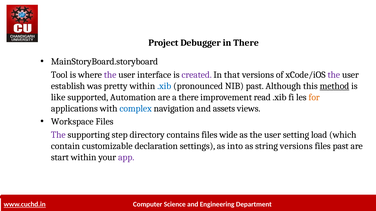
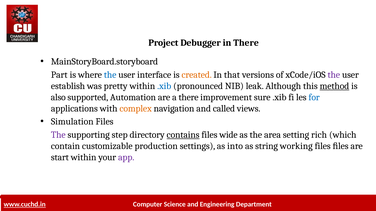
Tool: Tool -> Part
the at (110, 75) colour: purple -> blue
created colour: purple -> orange
NIB past: past -> leak
like: like -> also
read: read -> sure
for colour: orange -> blue
complex colour: blue -> orange
assets: assets -> called
Workspace: Workspace -> Simulation
contains underline: none -> present
as the user: user -> area
load: load -> rich
declaration: declaration -> production
string versions: versions -> working
files past: past -> ﬁles
